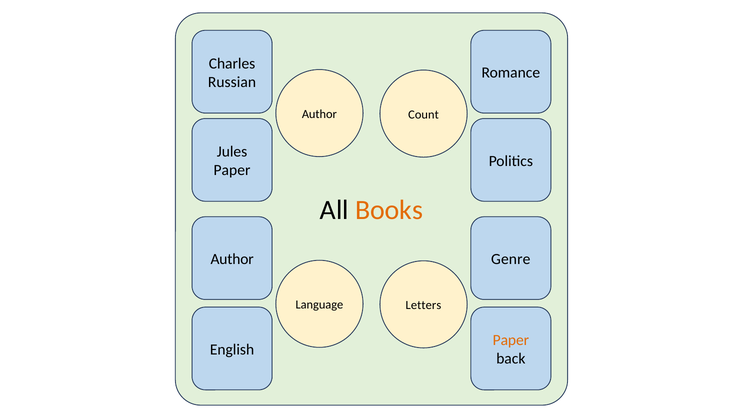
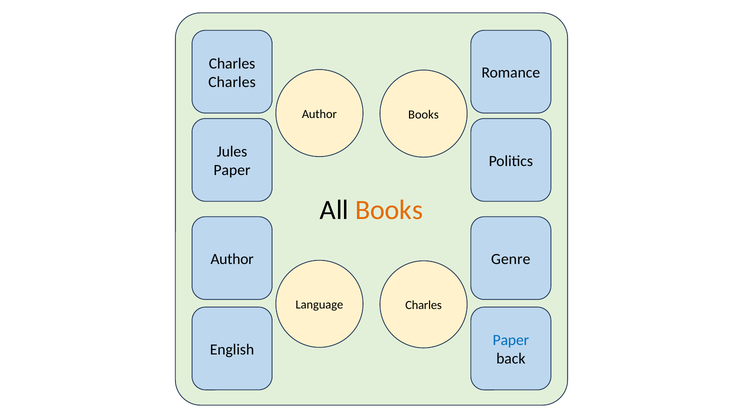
Russian at (232, 82): Russian -> Charles
Author Count: Count -> Books
Language Letters: Letters -> Charles
Paper at (511, 340) colour: orange -> blue
